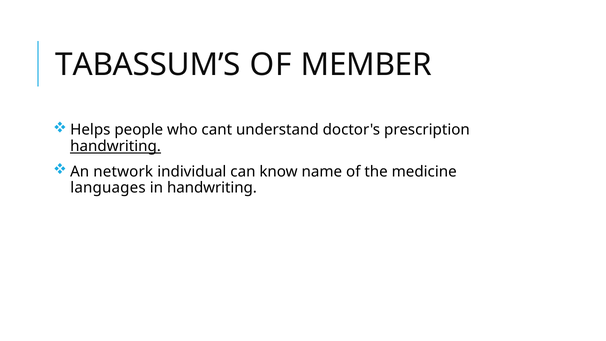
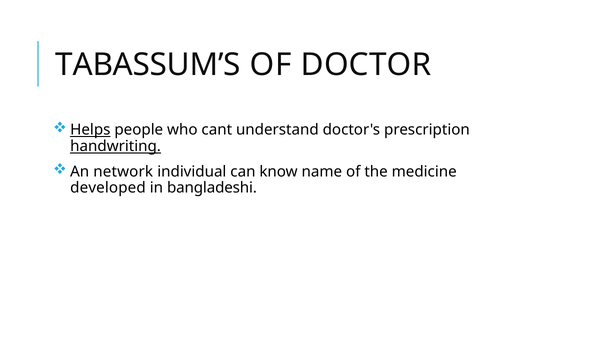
MEMBER: MEMBER -> DOCTOR
Helps underline: none -> present
languages: languages -> developed
in handwriting: handwriting -> bangladeshi
